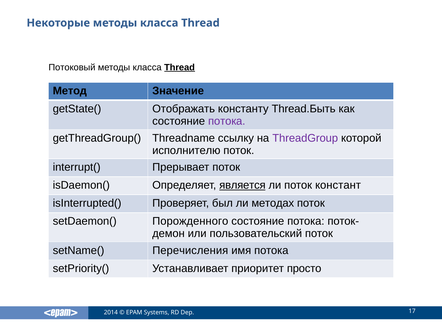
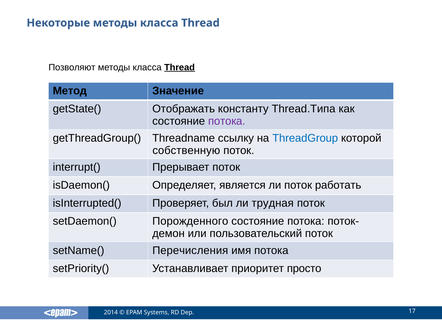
Потоковый: Потоковый -> Позволяют
Thread.Быть: Thread.Быть -> Thread.Типа
ThreadGroup colour: purple -> blue
исполнителю: исполнителю -> собственную
является underline: present -> none
констант: констант -> работать
методах: методах -> трудная
